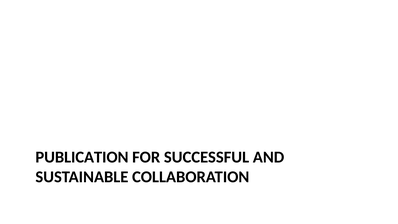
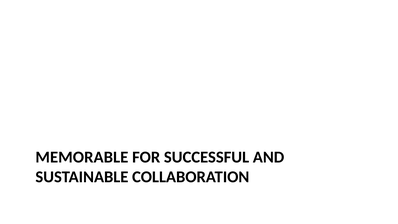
PUBLICATION: PUBLICATION -> MEMORABLE
